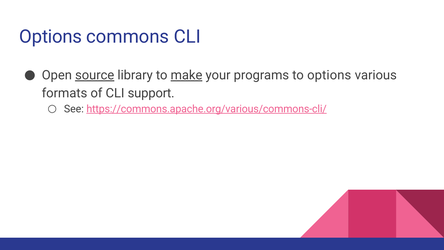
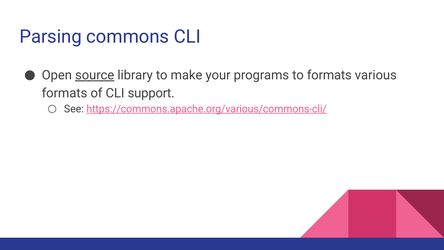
Options at (51, 37): Options -> Parsing
make underline: present -> none
to options: options -> formats
